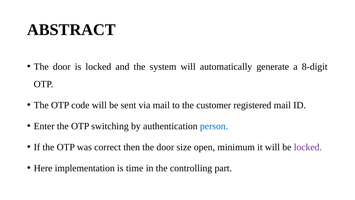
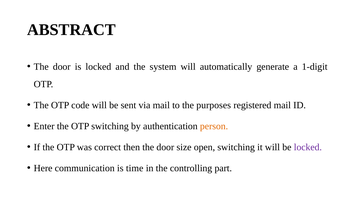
8-digit: 8-digit -> 1-digit
customer: customer -> purposes
person colour: blue -> orange
open minimum: minimum -> switching
implementation: implementation -> communication
